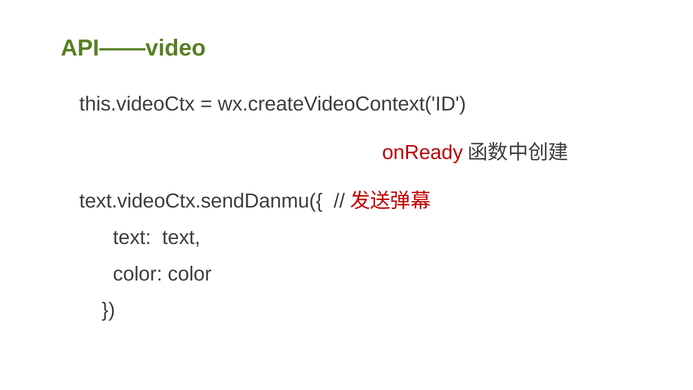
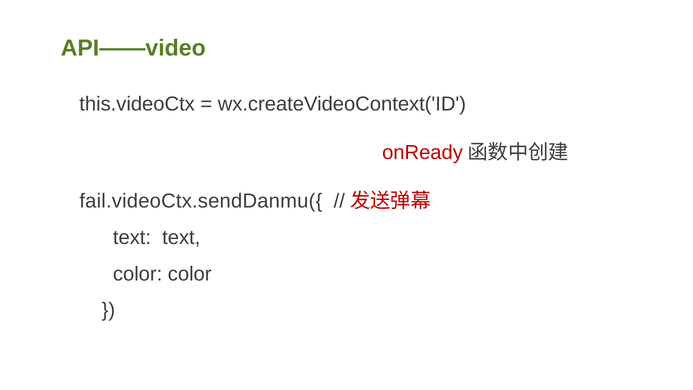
text.videoCtx.sendDanmu({: text.videoCtx.sendDanmu({ -> fail.videoCtx.sendDanmu({
